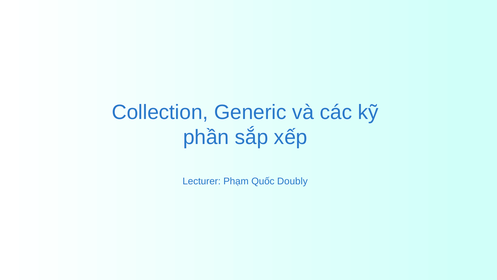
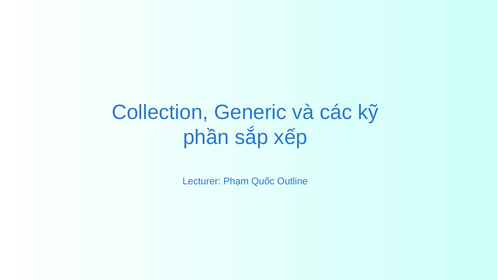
Doubly: Doubly -> Outline
